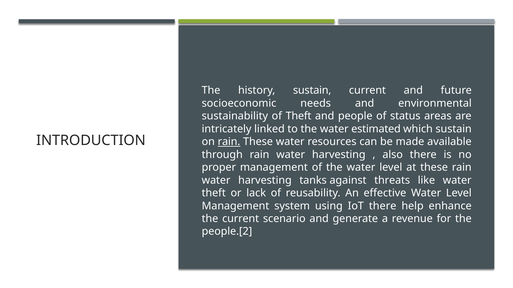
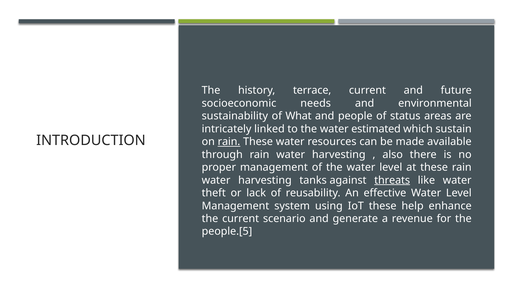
history sustain: sustain -> terrace
of Theft: Theft -> What
threats underline: none -> present
IoT there: there -> these
people.[2: people.[2 -> people.[5
